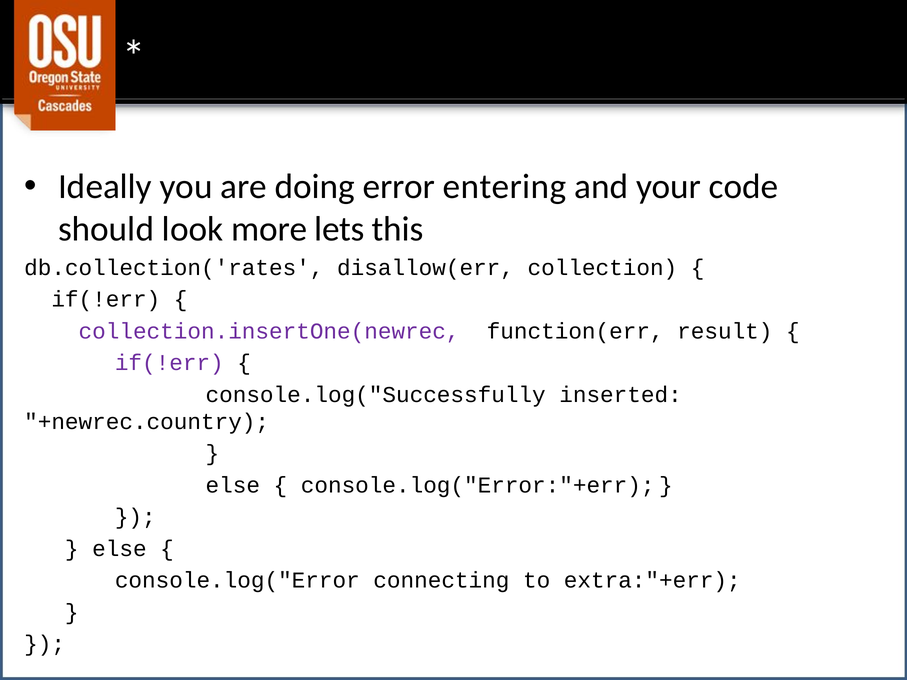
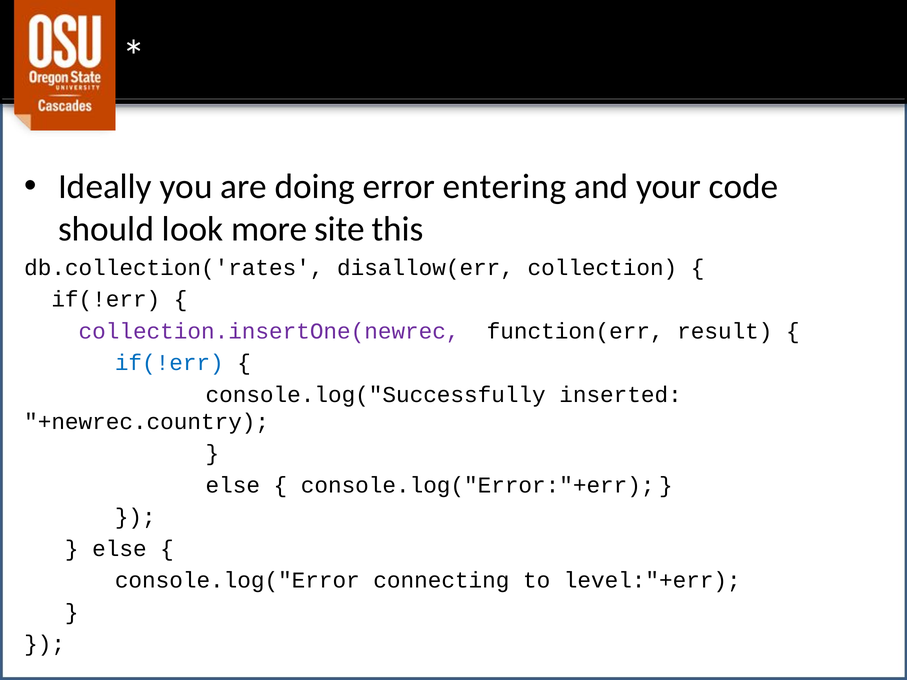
lets: lets -> site
if(!err at (169, 363) colour: purple -> blue
extra:"+err: extra:"+err -> level:"+err
